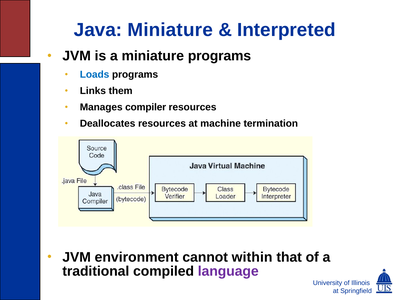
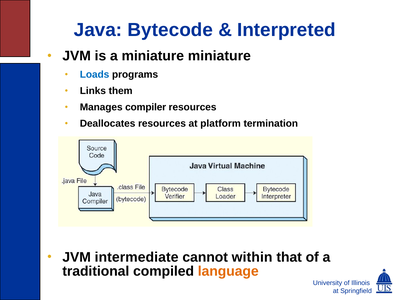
Java Miniature: Miniature -> Bytecode
miniature programs: programs -> miniature
machine: machine -> platform
environment: environment -> intermediate
language colour: purple -> orange
